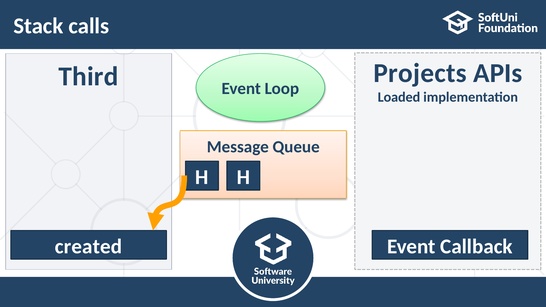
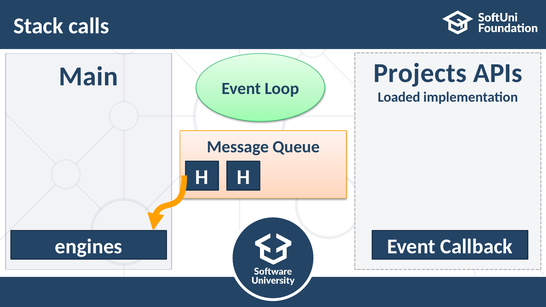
Third: Third -> Main
created: created -> engines
